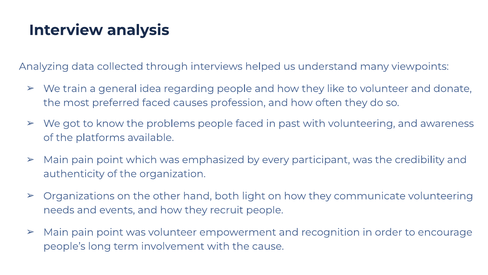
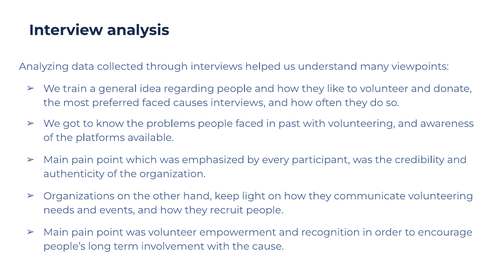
causes profession: profession -> interviews
both: both -> keep
